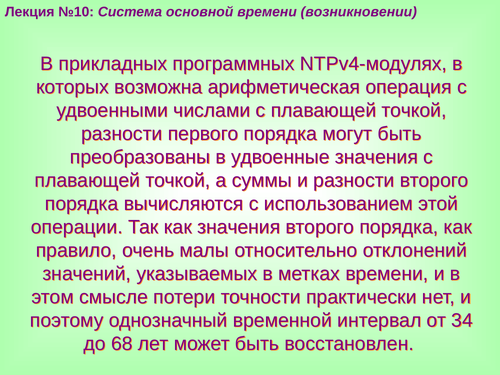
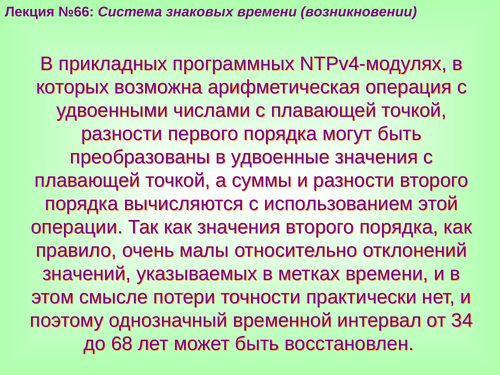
№10: №10 -> №66
основной: основной -> знаковых
